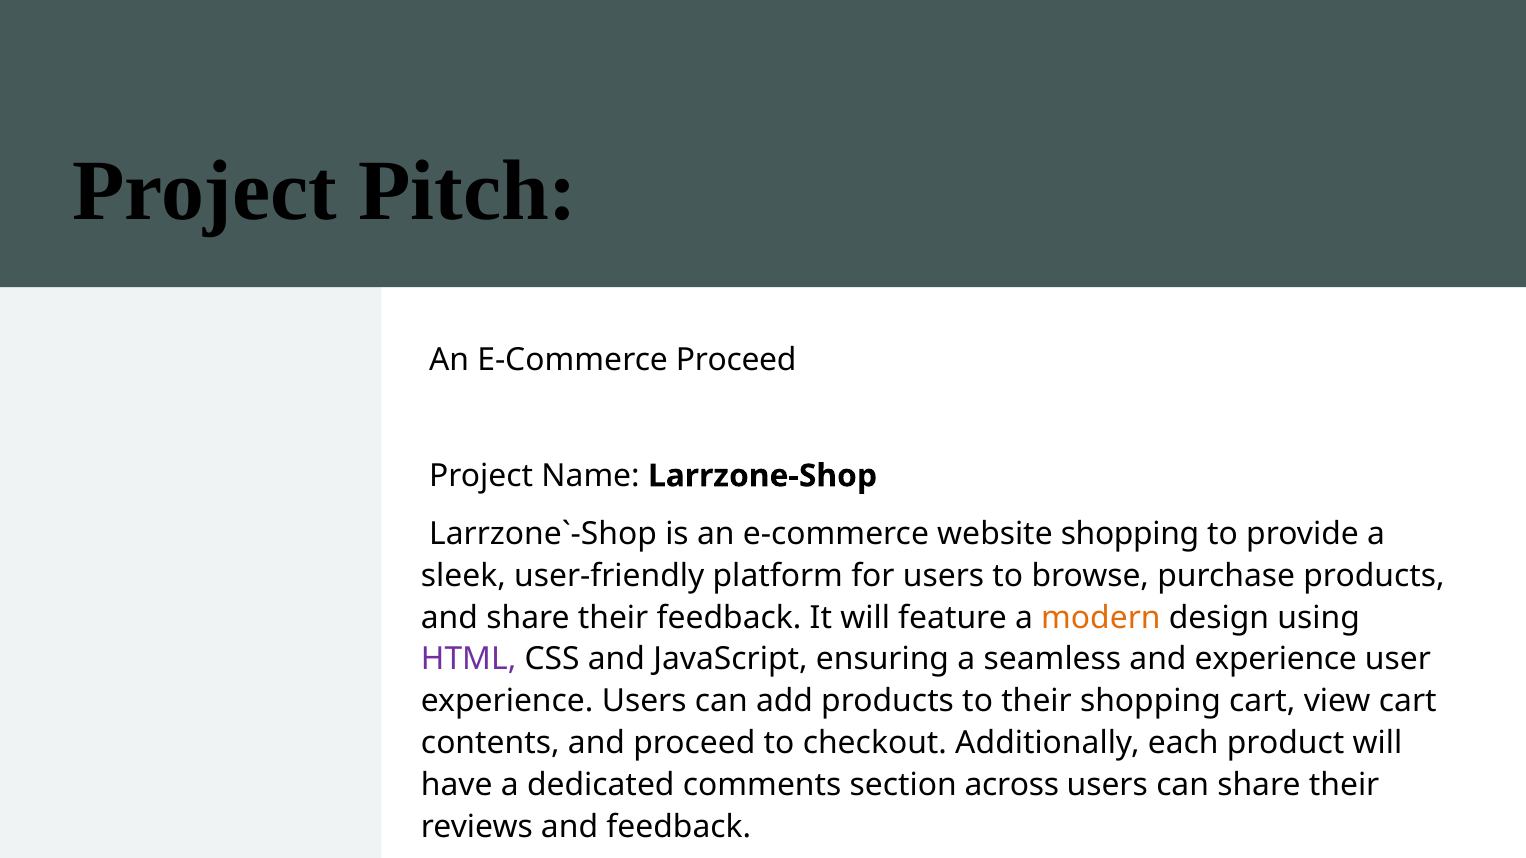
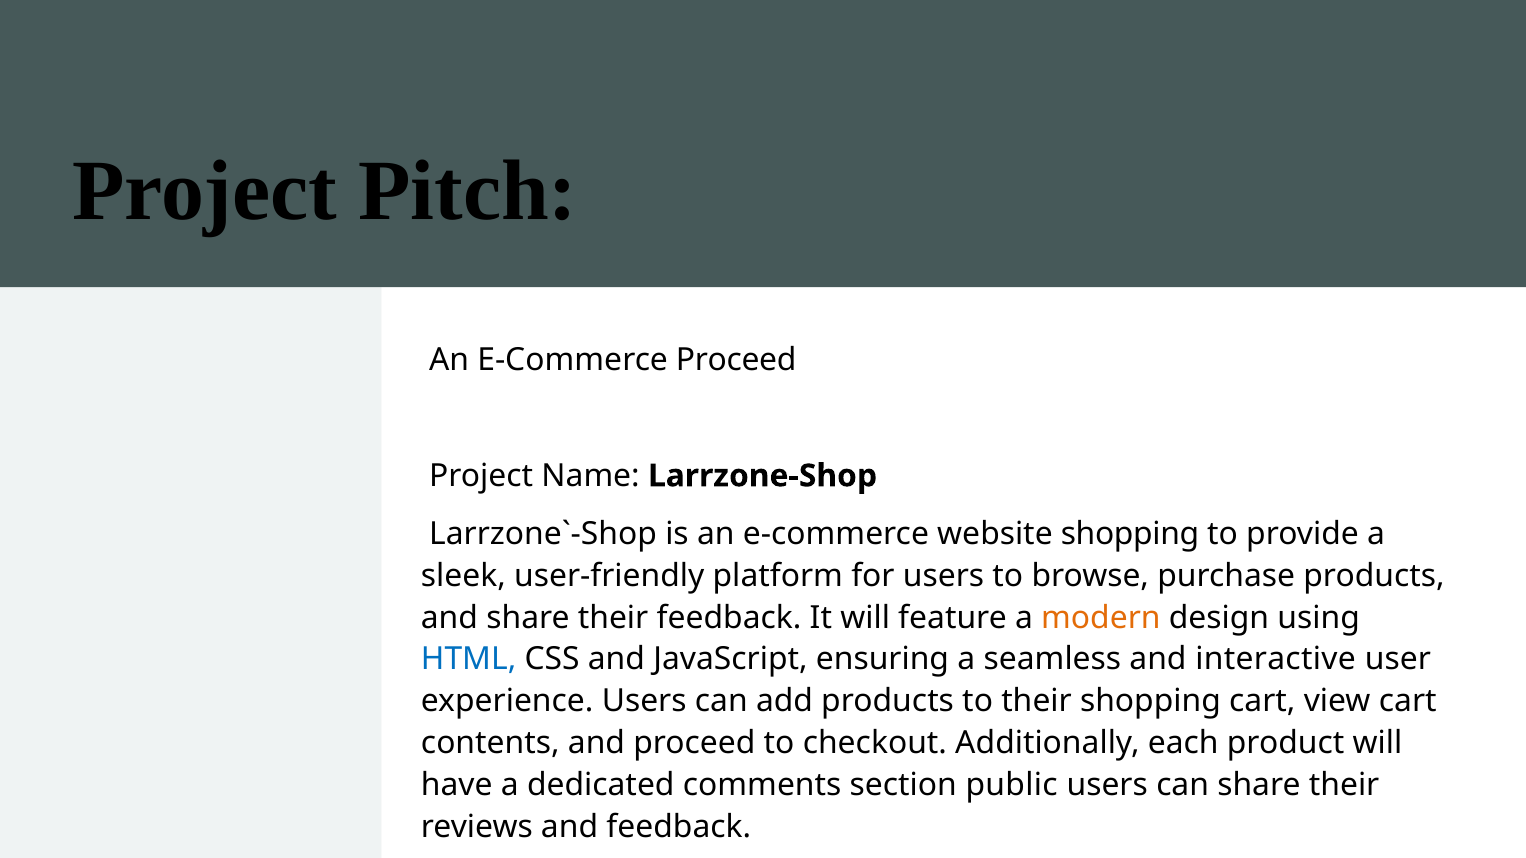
HTML colour: purple -> blue
and experience: experience -> interactive
across: across -> public
